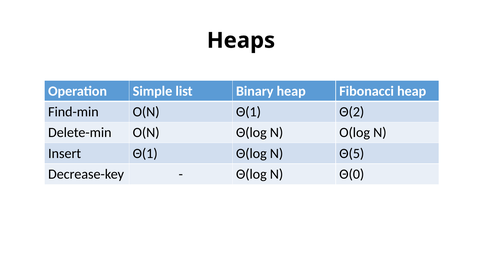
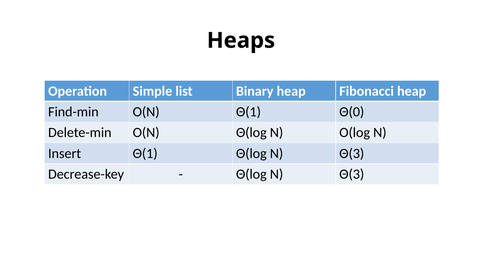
Θ(2: Θ(2 -> Θ(0
Θ(1 Θ(log N Θ(5: Θ(5 -> Θ(3
Θ(0 at (352, 174): Θ(0 -> Θ(3
